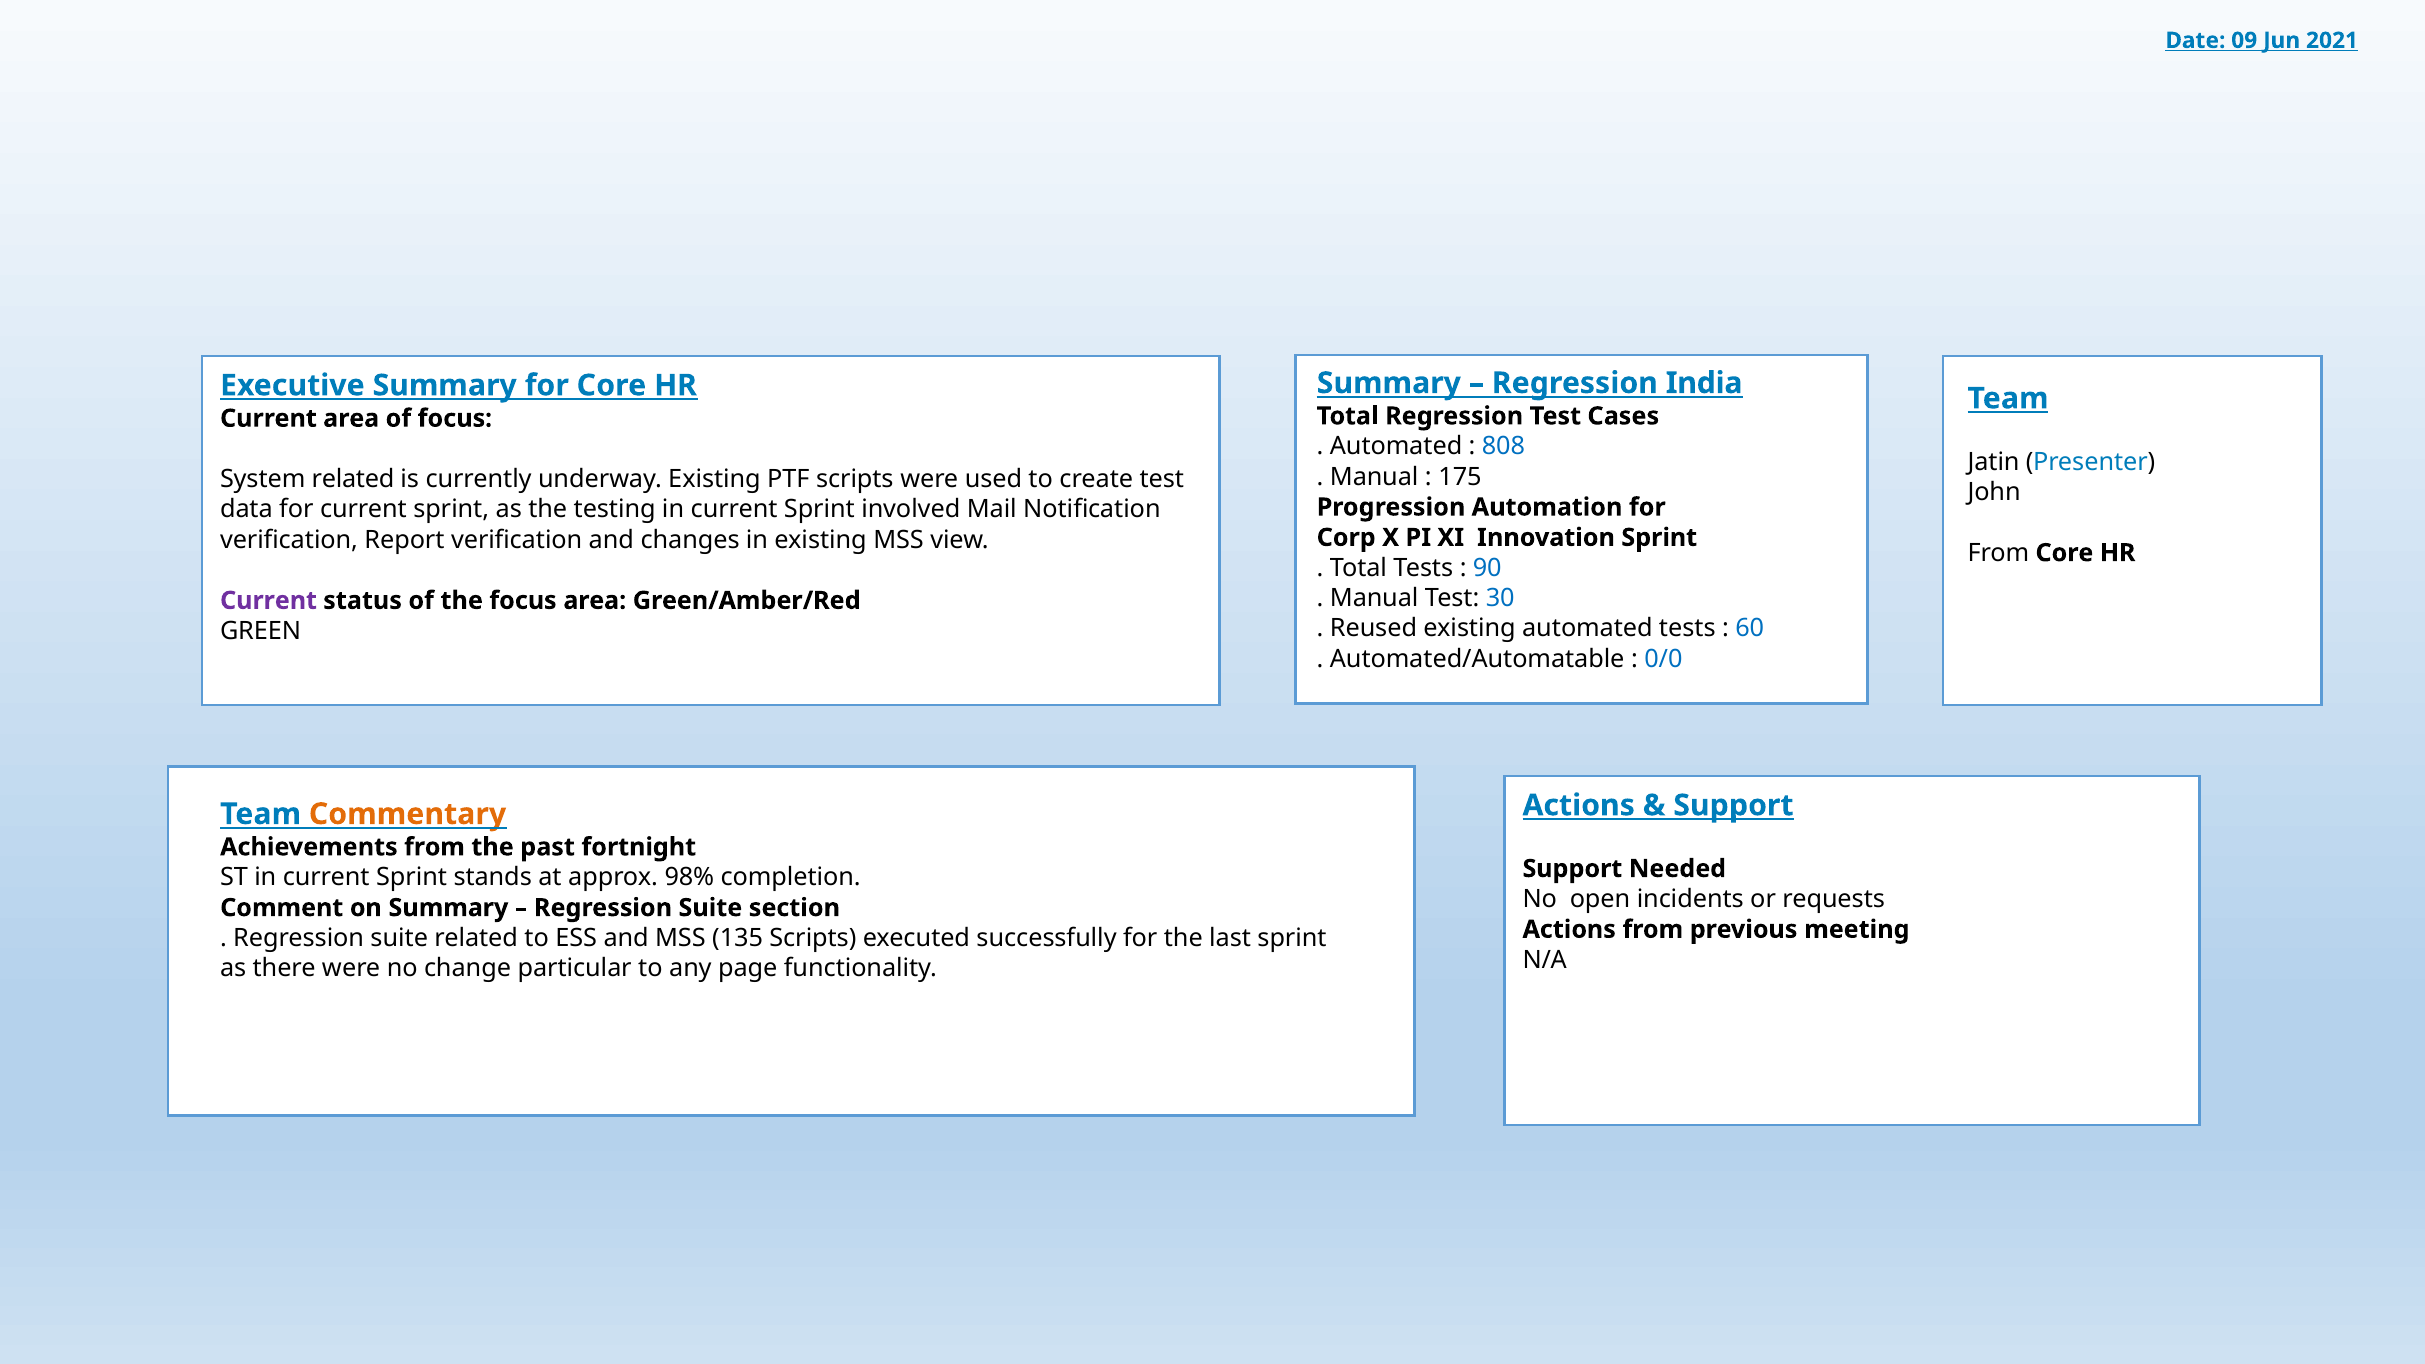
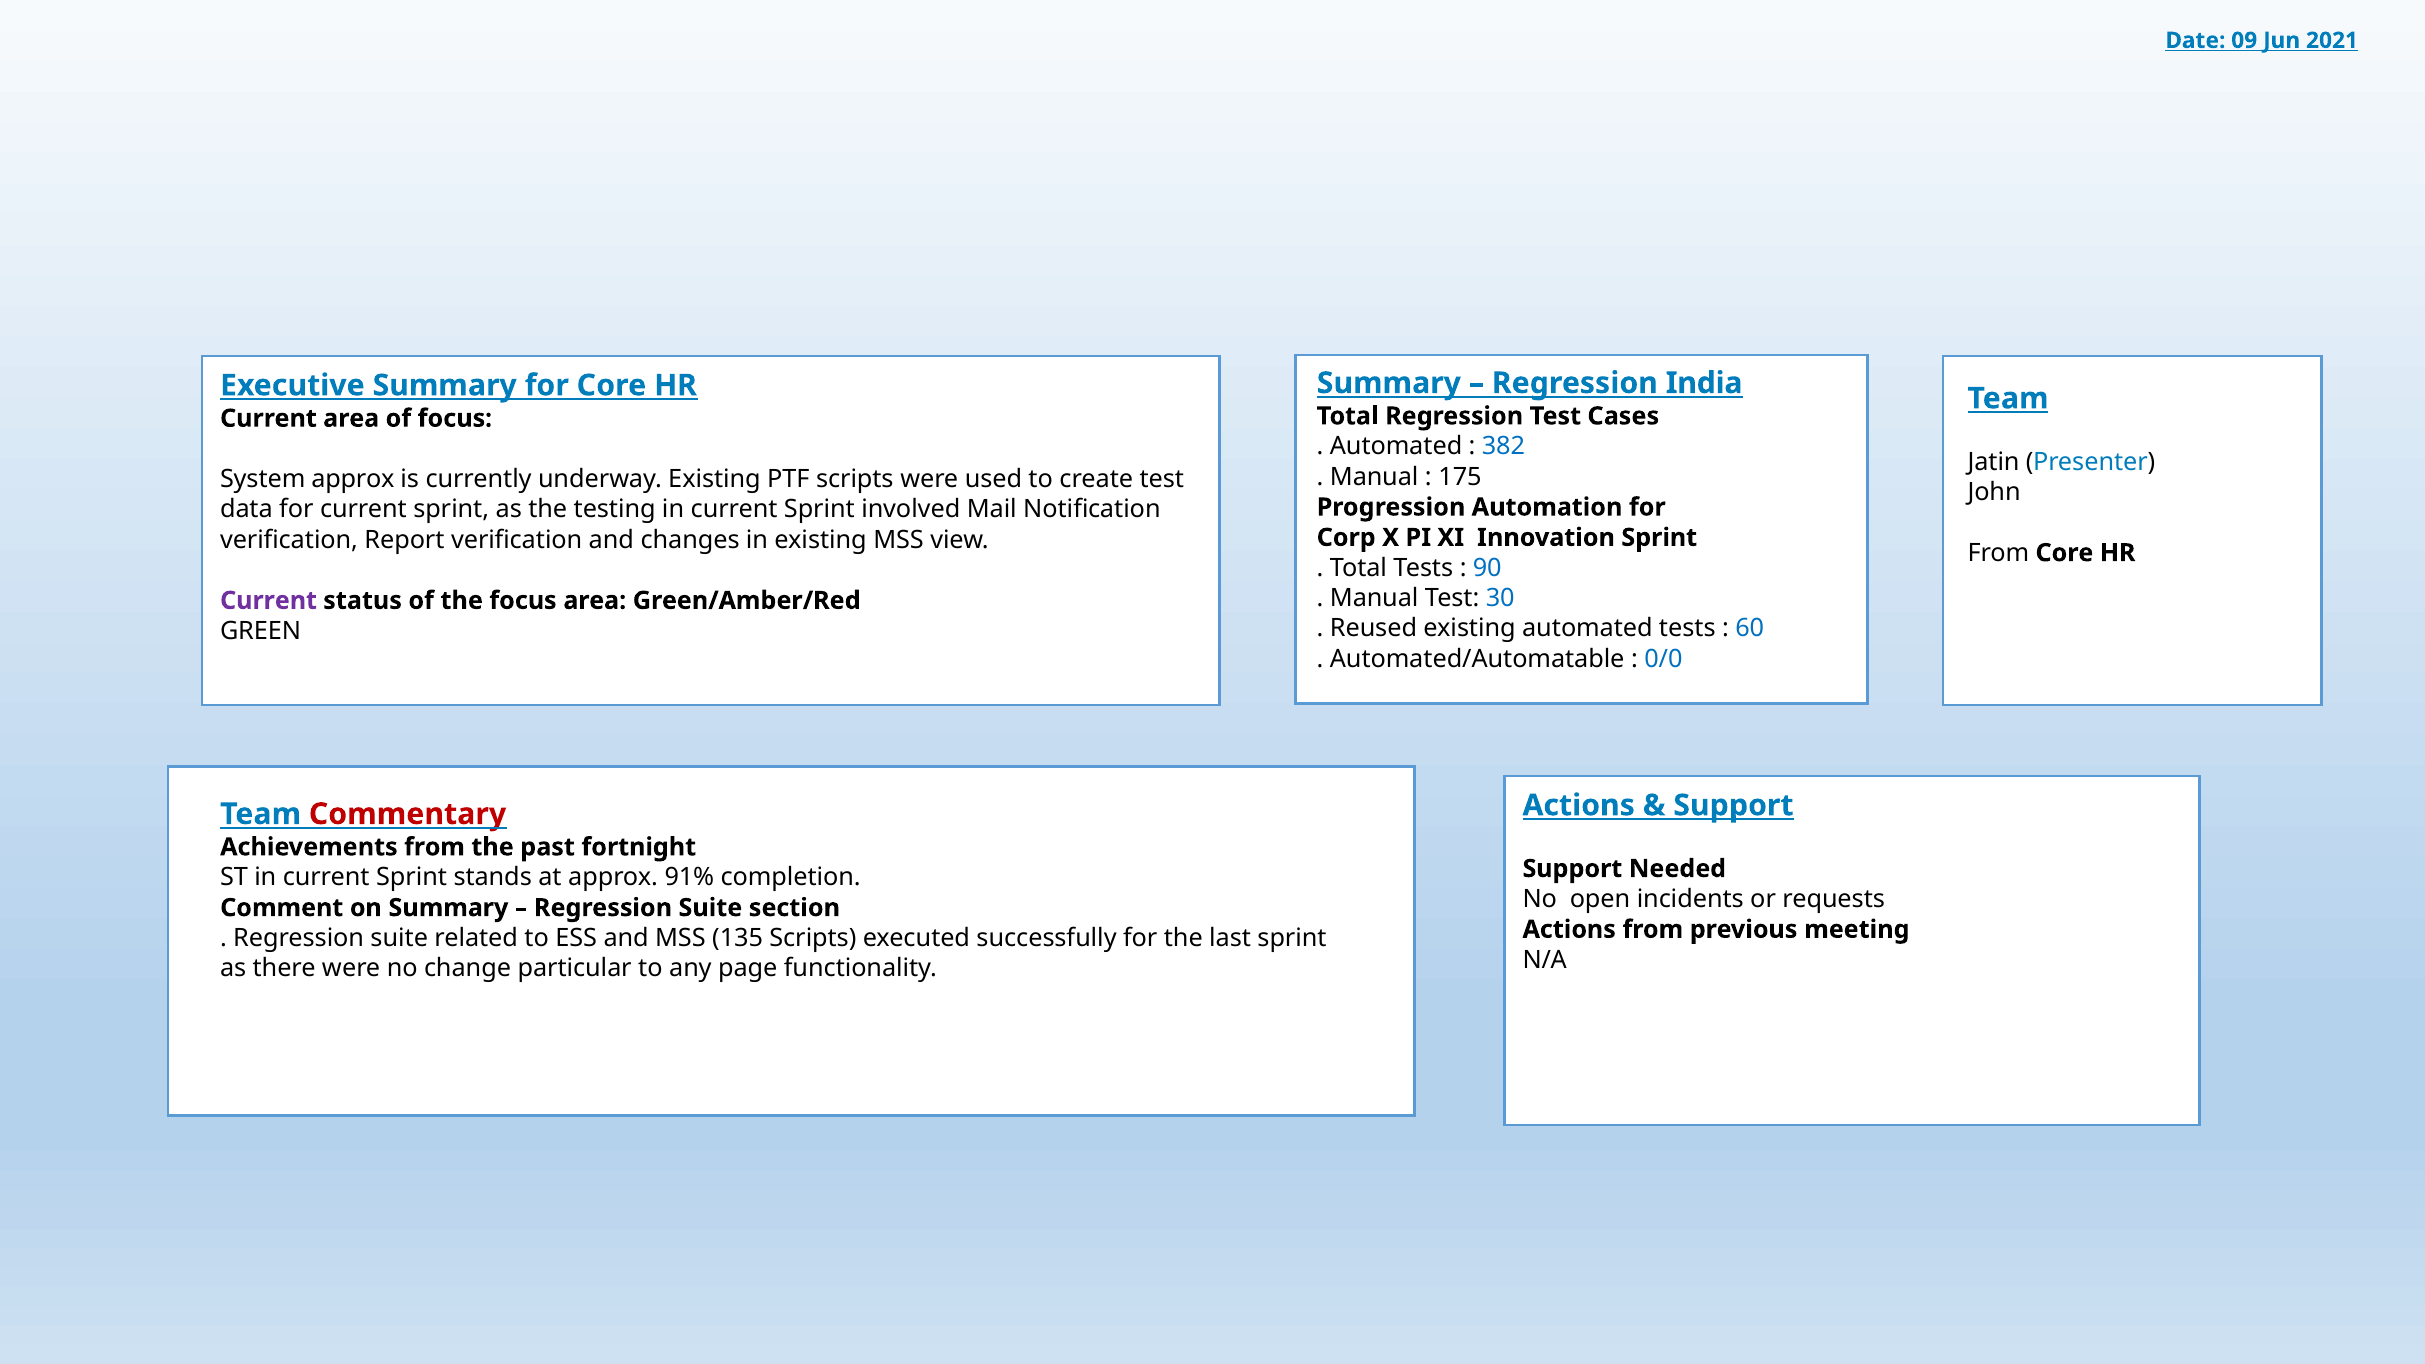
808: 808 -> 382
System related: related -> approx
Commentary colour: orange -> red
98%: 98% -> 91%
